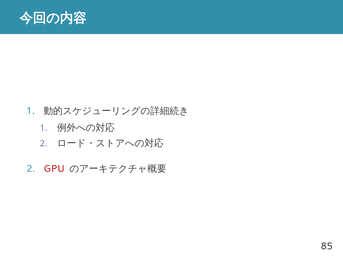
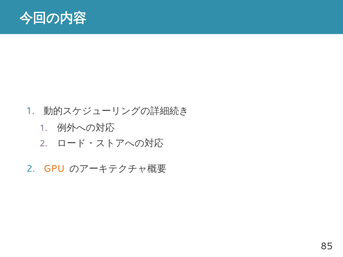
GPU colour: red -> orange
